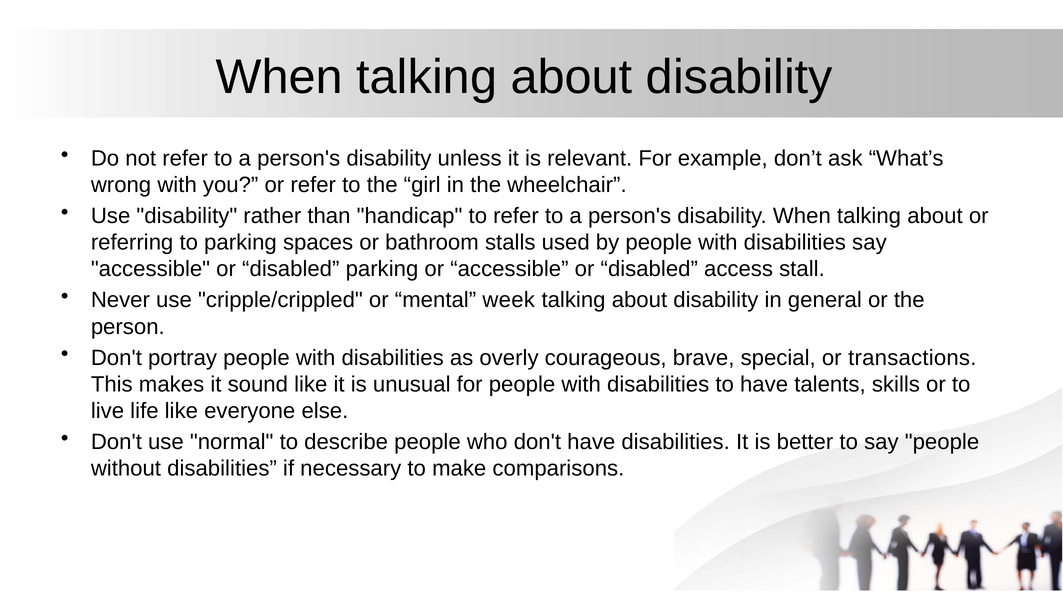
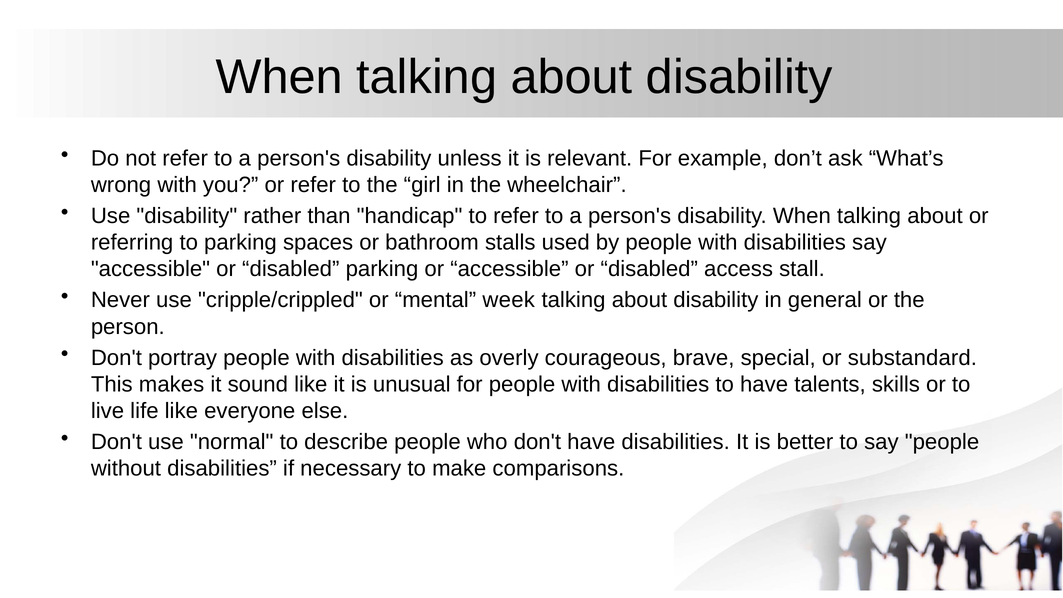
transactions: transactions -> substandard
